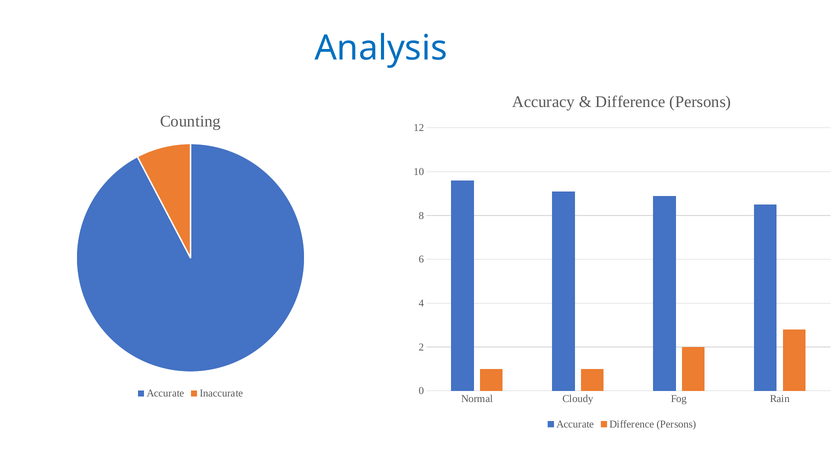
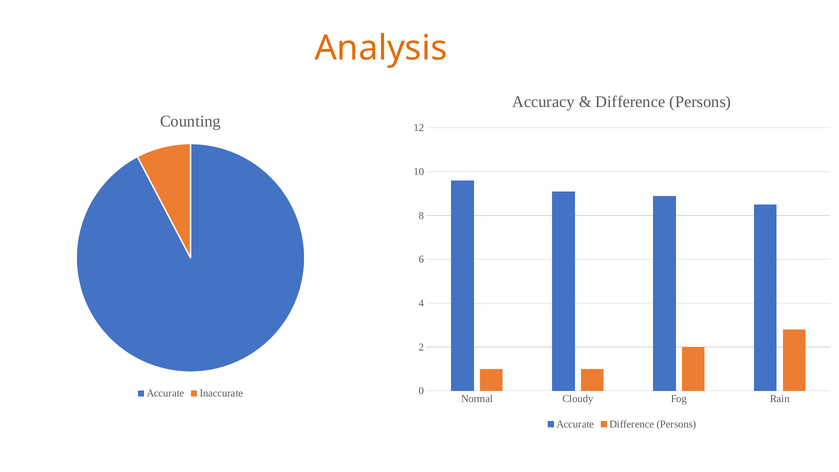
Analysis colour: blue -> orange
